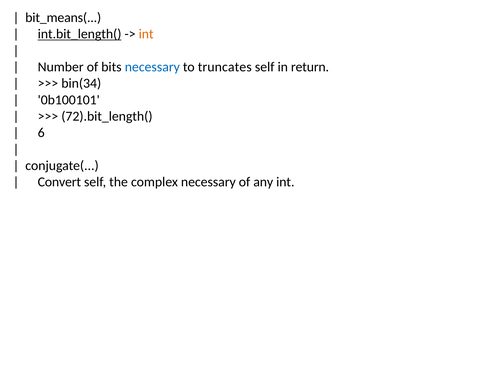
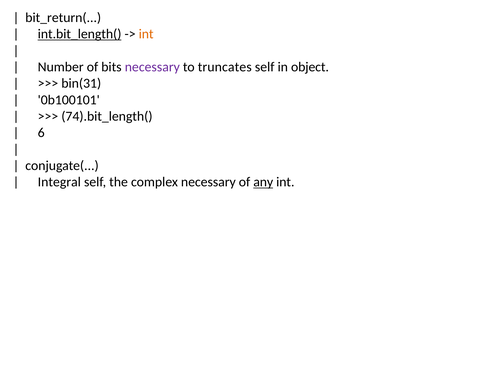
bit_means(: bit_means( -> bit_return(
necessary at (152, 67) colour: blue -> purple
return: return -> object
bin(34: bin(34 -> bin(31
72).bit_length(: 72).bit_length( -> 74).bit_length(
Convert: Convert -> Integral
any underline: none -> present
